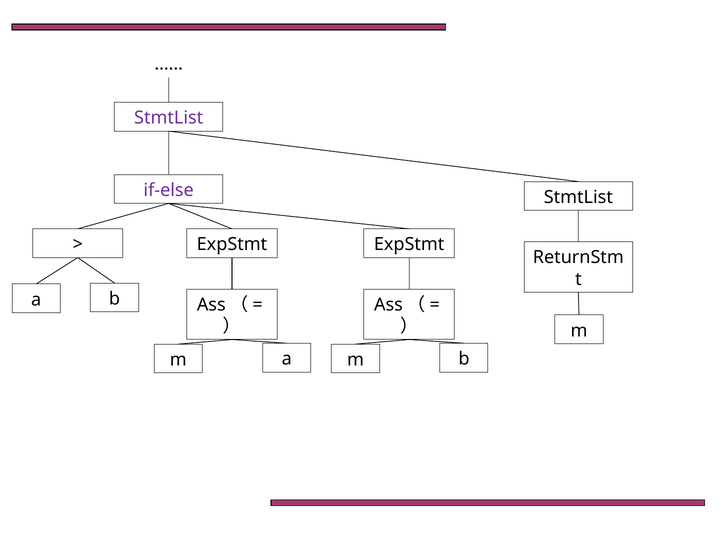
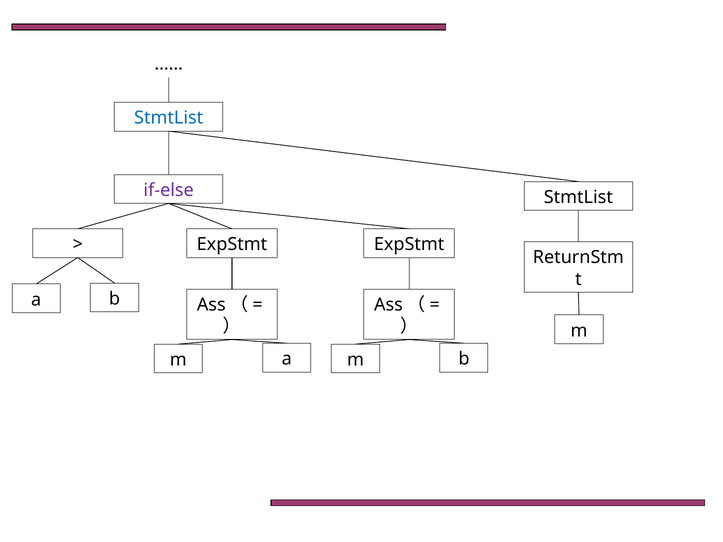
StmtList at (169, 118) colour: purple -> blue
